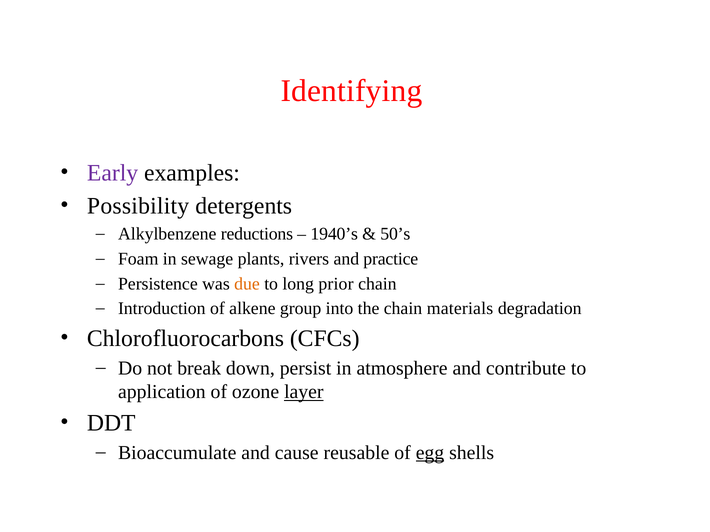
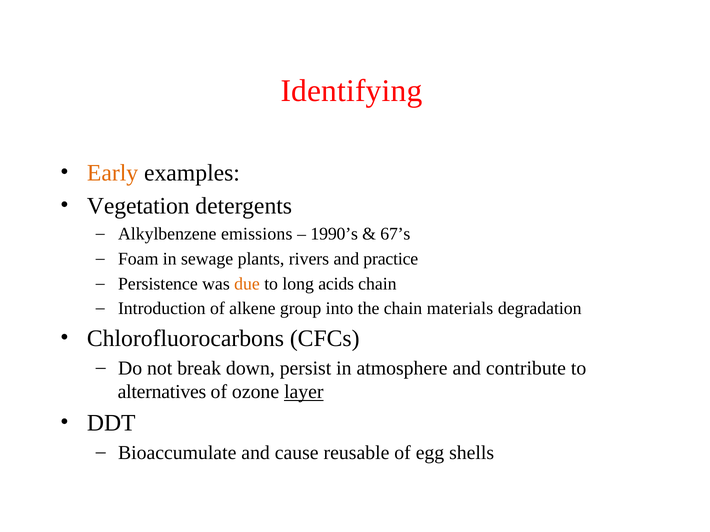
Early colour: purple -> orange
Possibility: Possibility -> Vegetation
reductions: reductions -> emissions
1940’s: 1940’s -> 1990’s
50’s: 50’s -> 67’s
prior: prior -> acids
application: application -> alternatives
egg underline: present -> none
